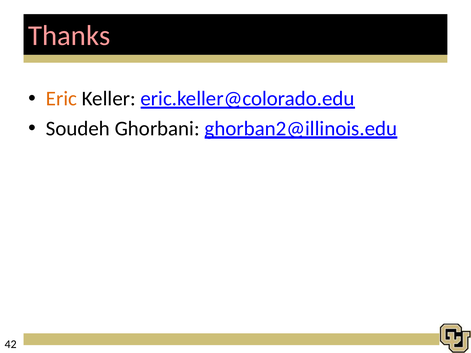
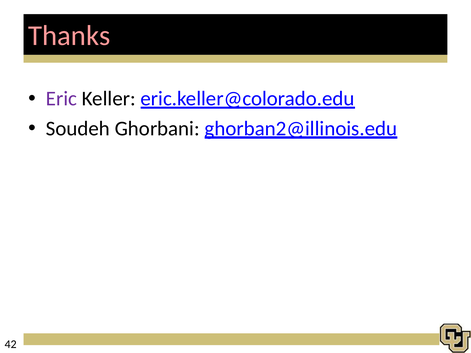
Eric colour: orange -> purple
